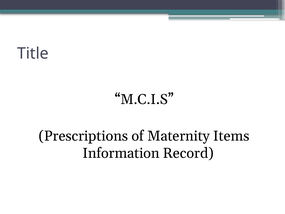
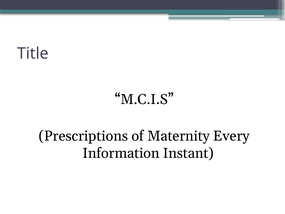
Items: Items -> Every
Record: Record -> Instant
